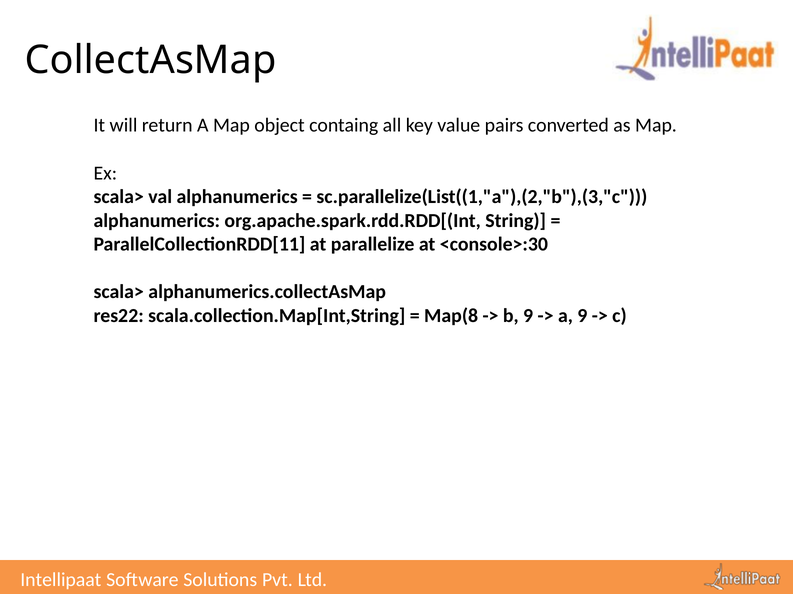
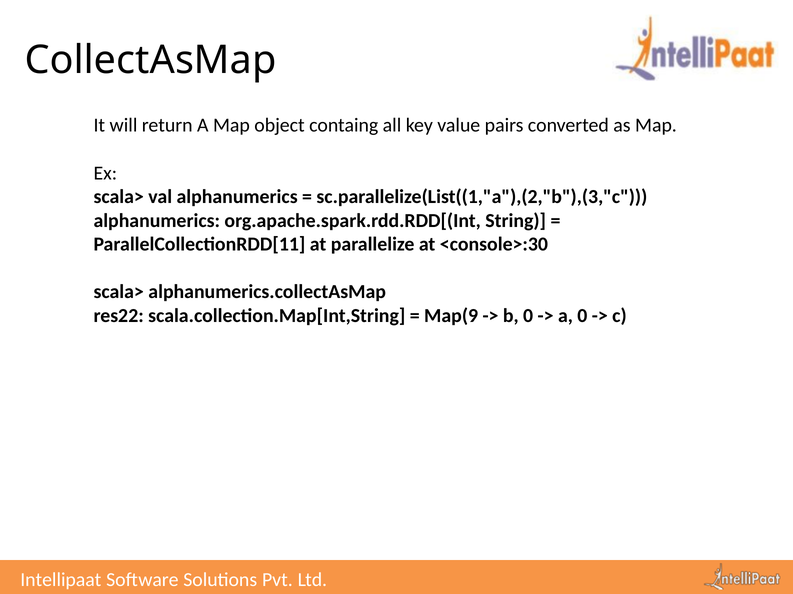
Map(8: Map(8 -> Map(9
b 9: 9 -> 0
a 9: 9 -> 0
